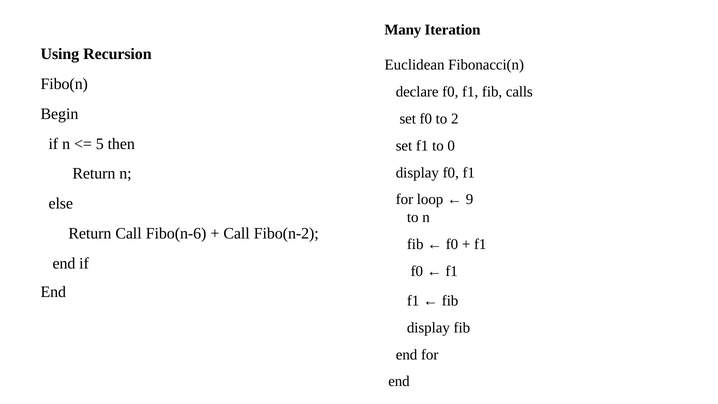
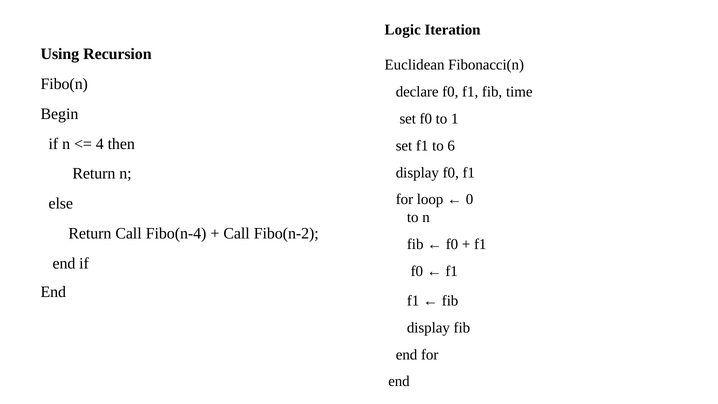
Many: Many -> Logic
calls: calls -> time
2: 2 -> 1
5: 5 -> 4
0: 0 -> 6
9: 9 -> 0
Fibo(n-6: Fibo(n-6 -> Fibo(n-4
